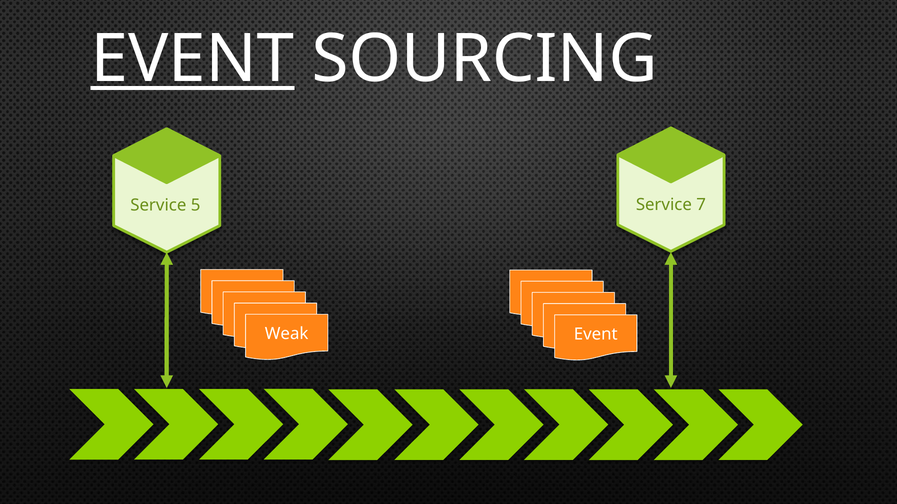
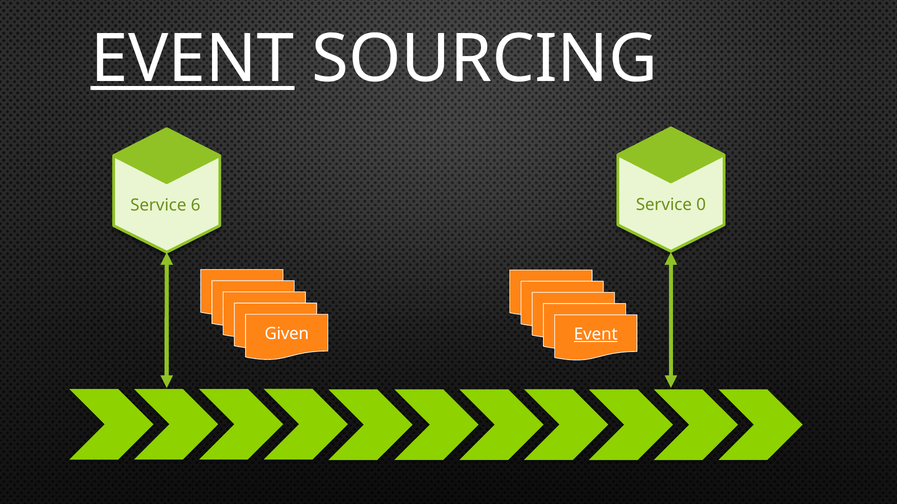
7: 7 -> 0
5: 5 -> 6
Weak: Weak -> Given
Event at (596, 335) underline: none -> present
